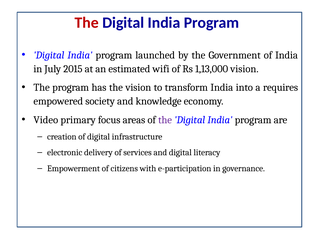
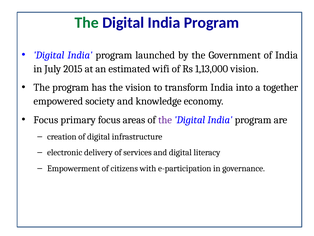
The at (87, 23) colour: red -> green
requires: requires -> together
Video at (46, 120): Video -> Focus
